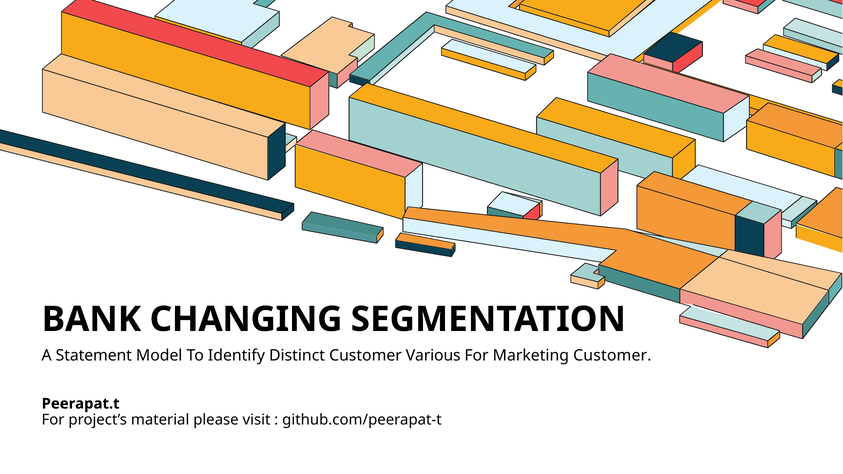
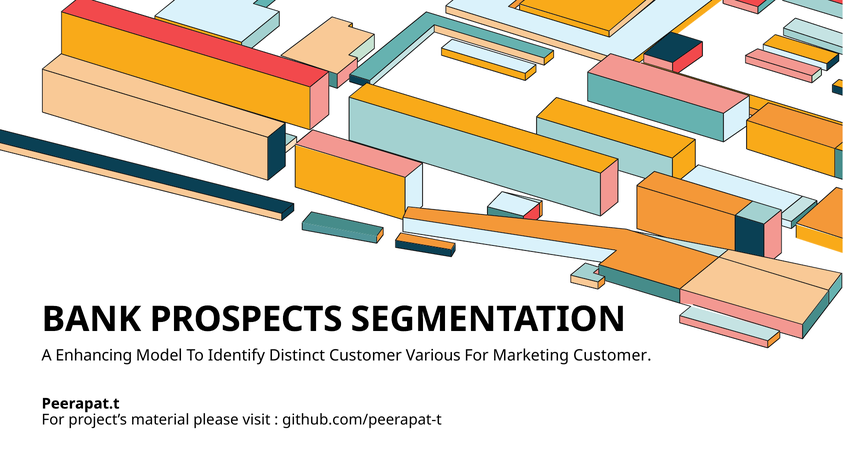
CHANGING: CHANGING -> PROSPECTS
Statement: Statement -> Enhancing
